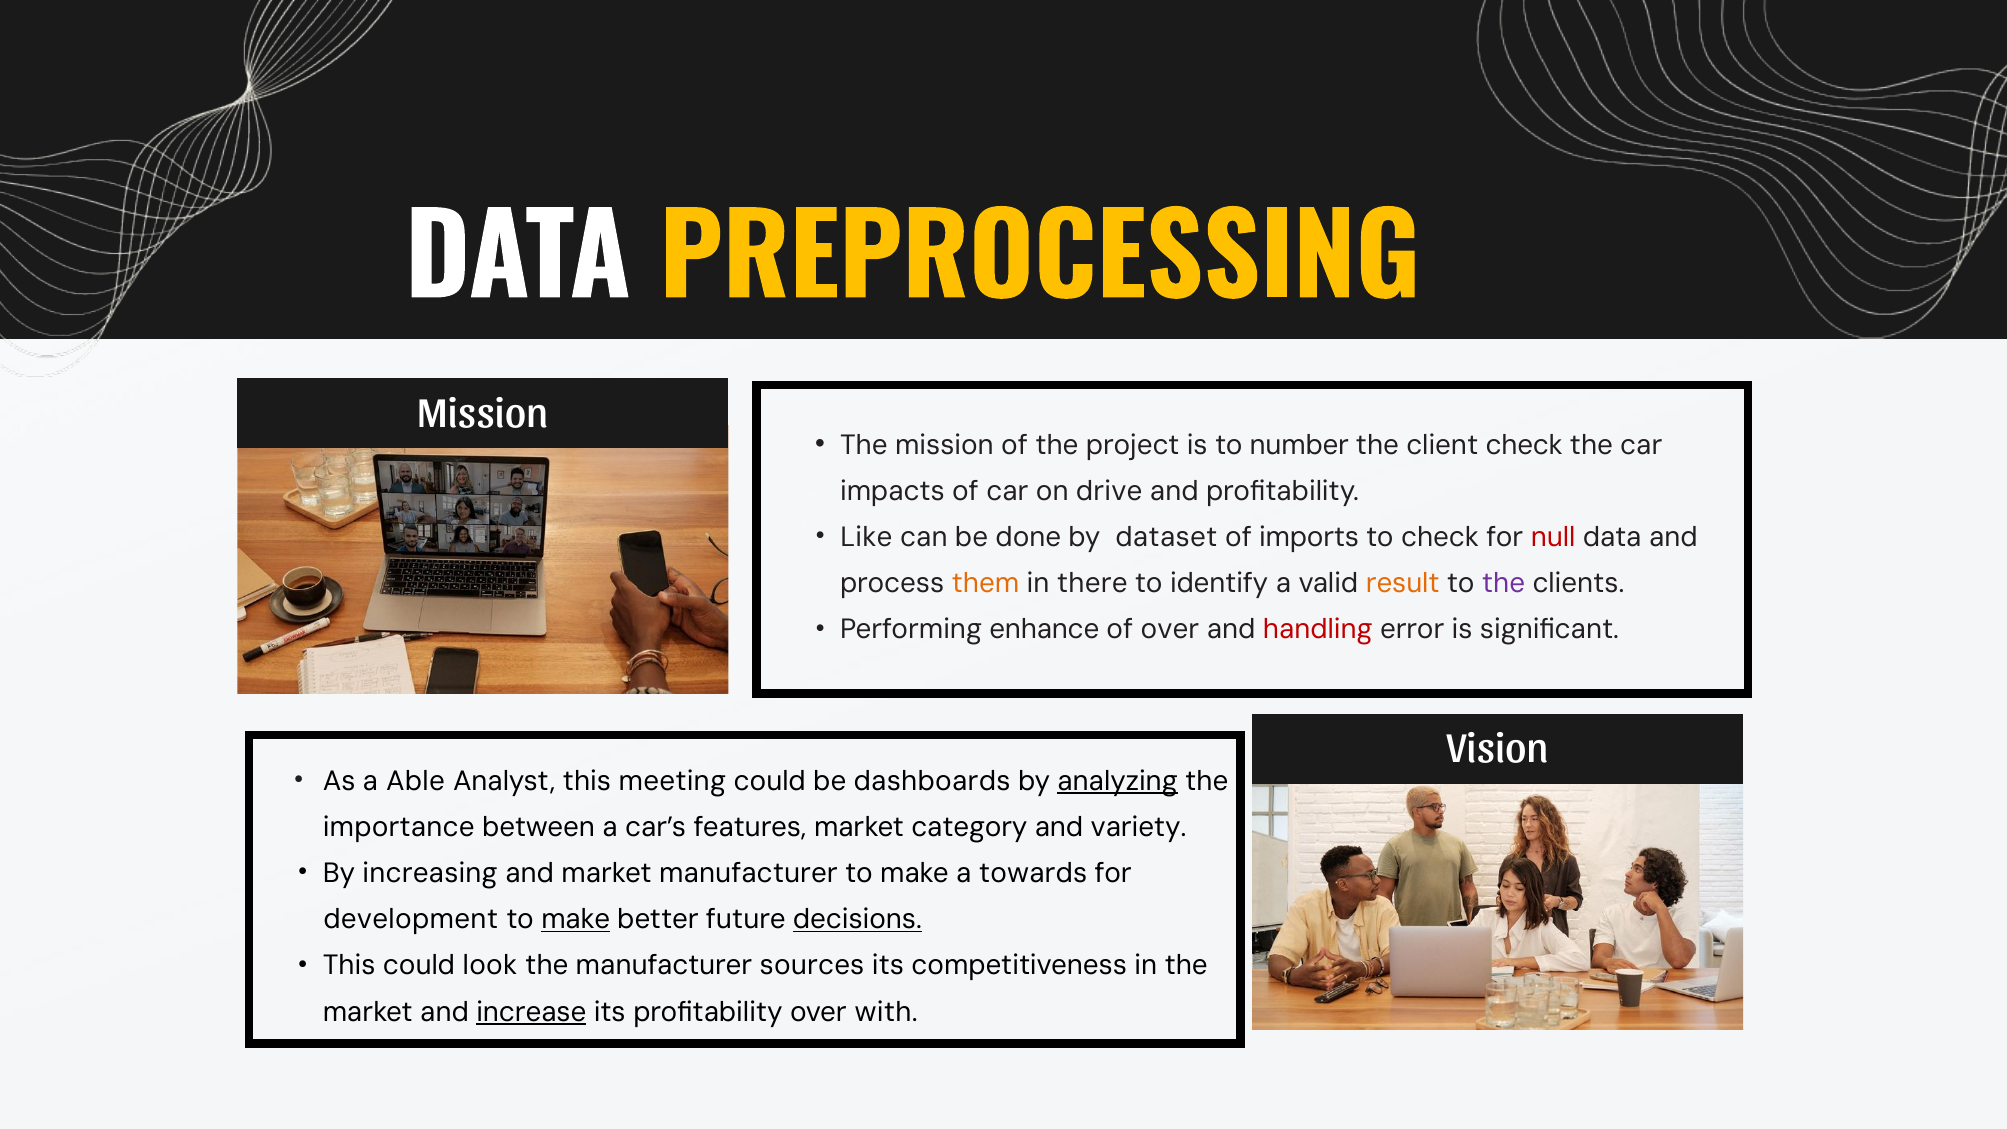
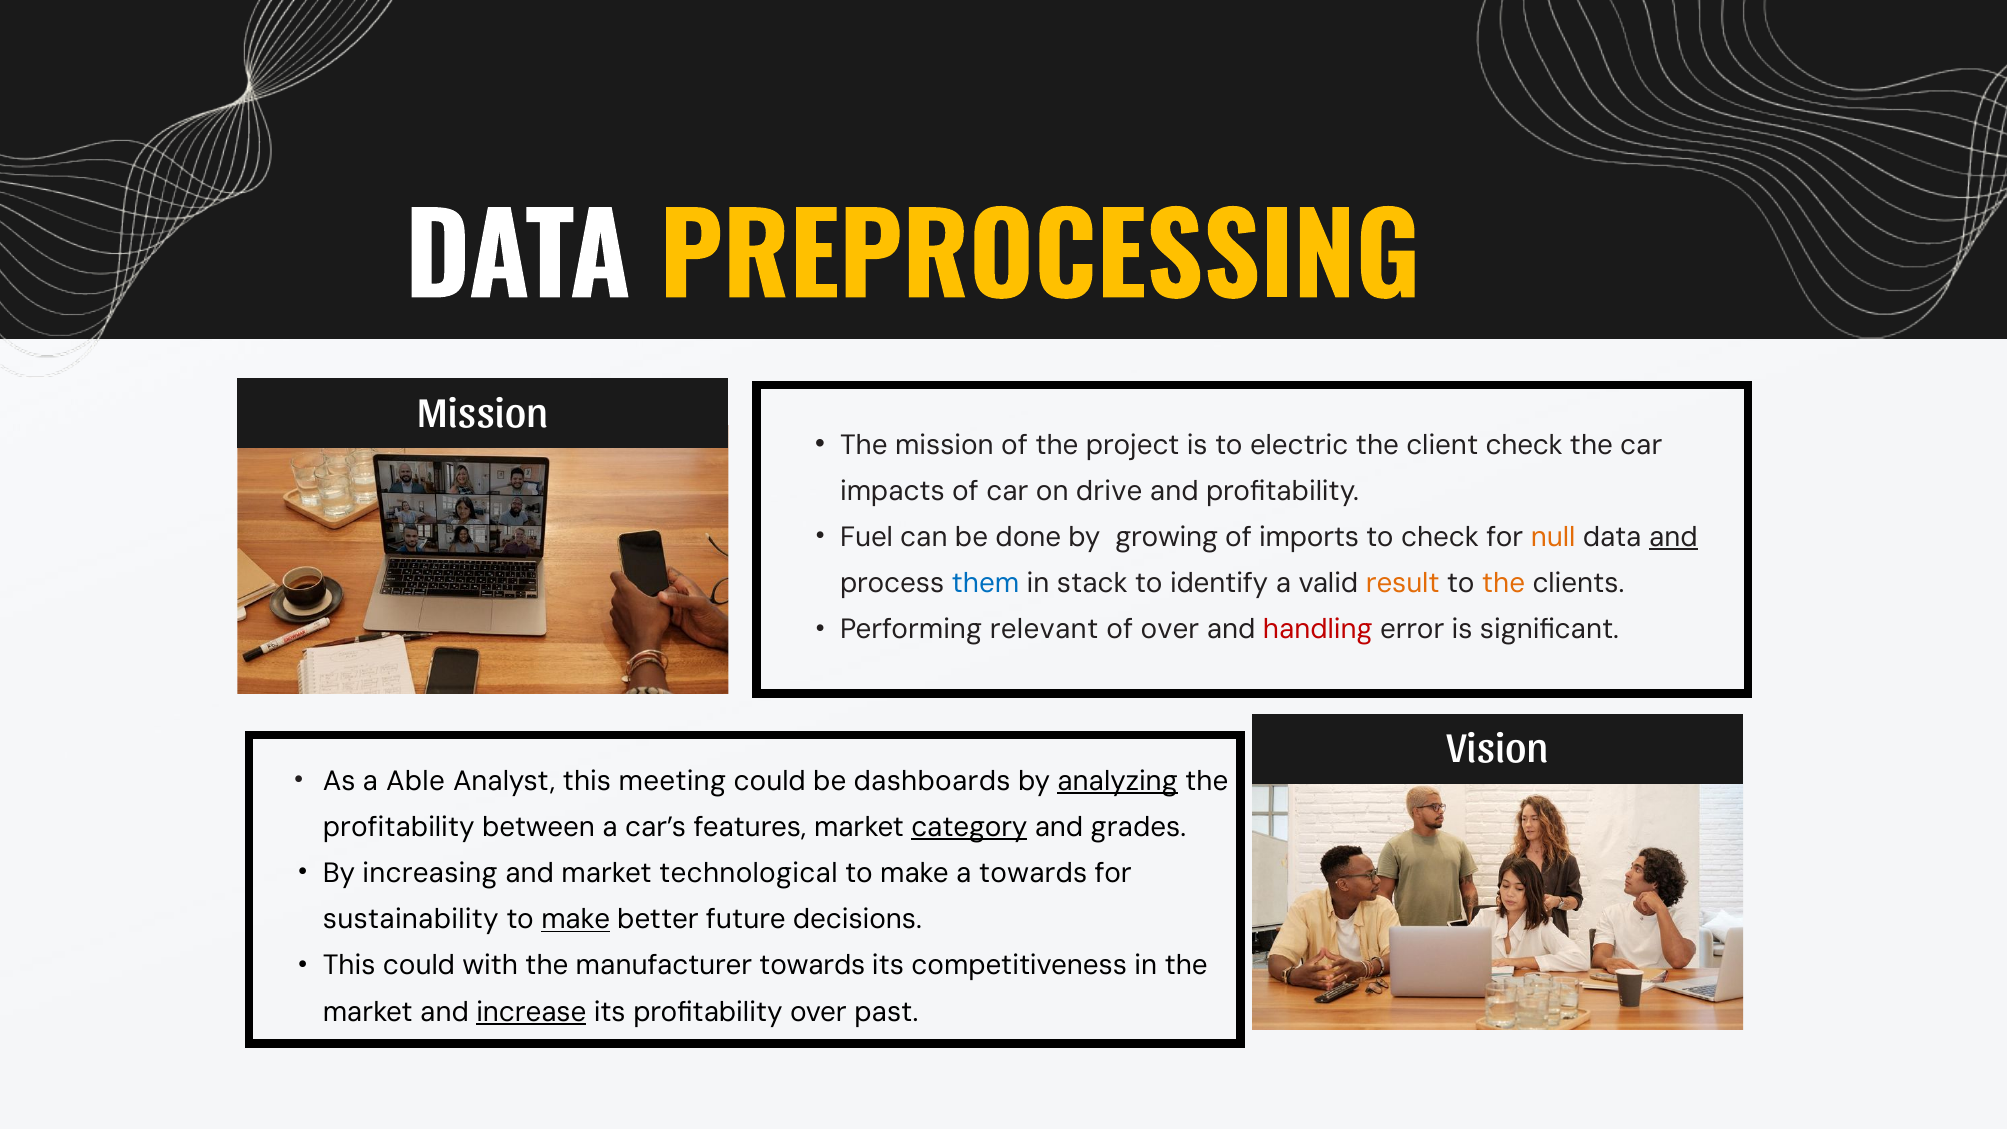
number: number -> electric
Like: Like -> Fuel
dataset: dataset -> growing
null colour: red -> orange
and at (1673, 537) underline: none -> present
them colour: orange -> blue
there: there -> stack
the at (1503, 583) colour: purple -> orange
enhance: enhance -> relevant
importance at (399, 827): importance -> profitability
category underline: none -> present
variety: variety -> grades
market manufacturer: manufacturer -> technological
development: development -> sustainability
decisions underline: present -> none
look: look -> with
manufacturer sources: sources -> towards
with: with -> past
